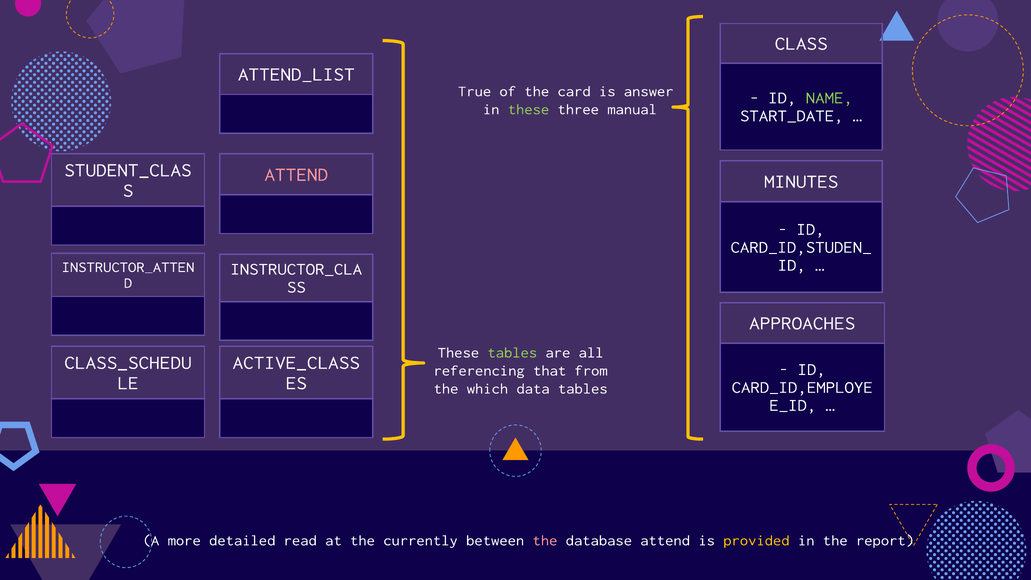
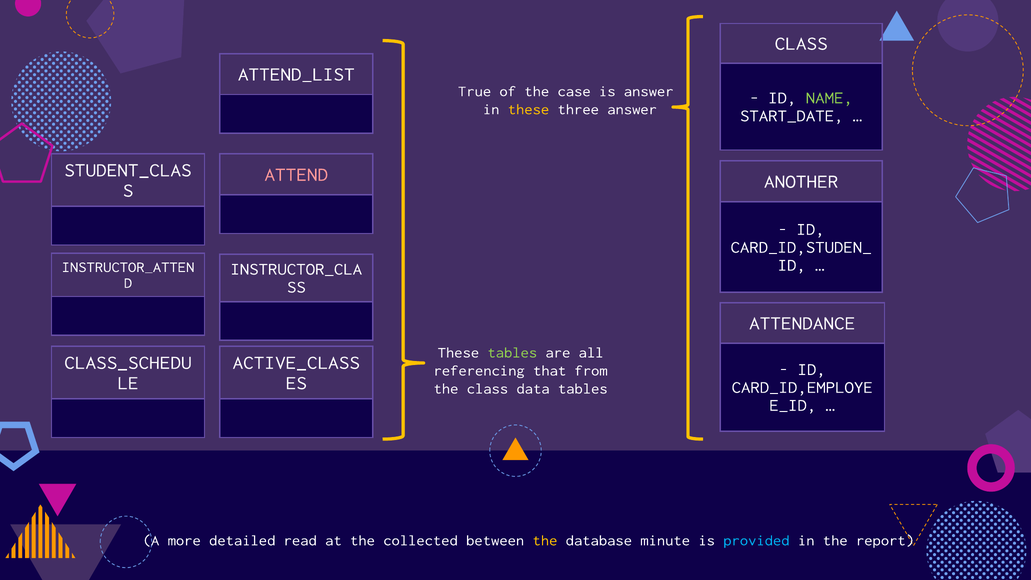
card: card -> case
these at (528, 109) colour: light green -> yellow
three manual: manual -> answer
MINUTES: MINUTES -> ANOTHER
APPROACHES: APPROACHES -> ATTENDANCE
the which: which -> class
currently: currently -> collected
the at (545, 540) colour: pink -> yellow
database attend: attend -> minute
provided colour: yellow -> light blue
